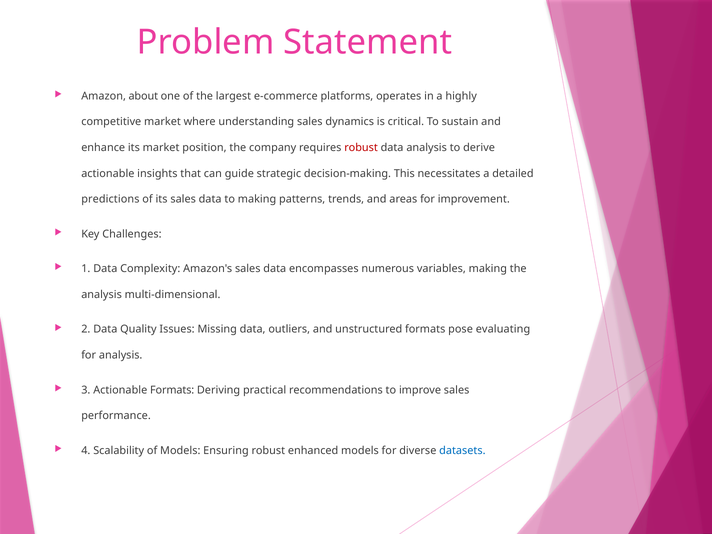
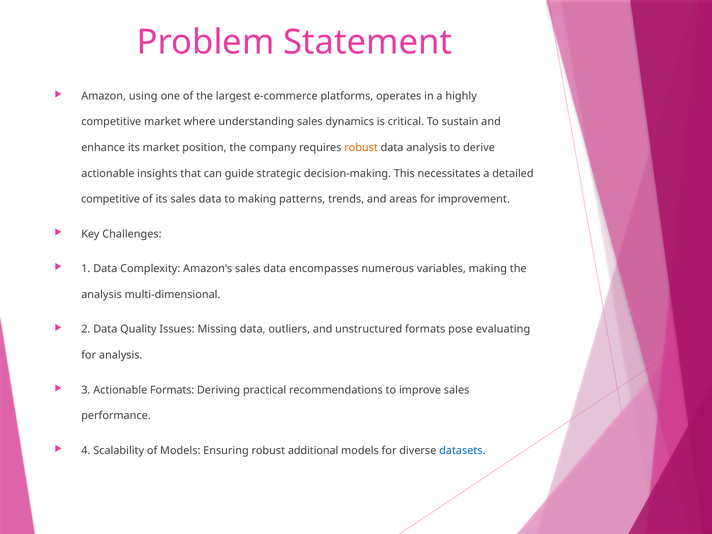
about: about -> using
robust at (361, 148) colour: red -> orange
predictions at (110, 199): predictions -> competitive
enhanced: enhanced -> additional
